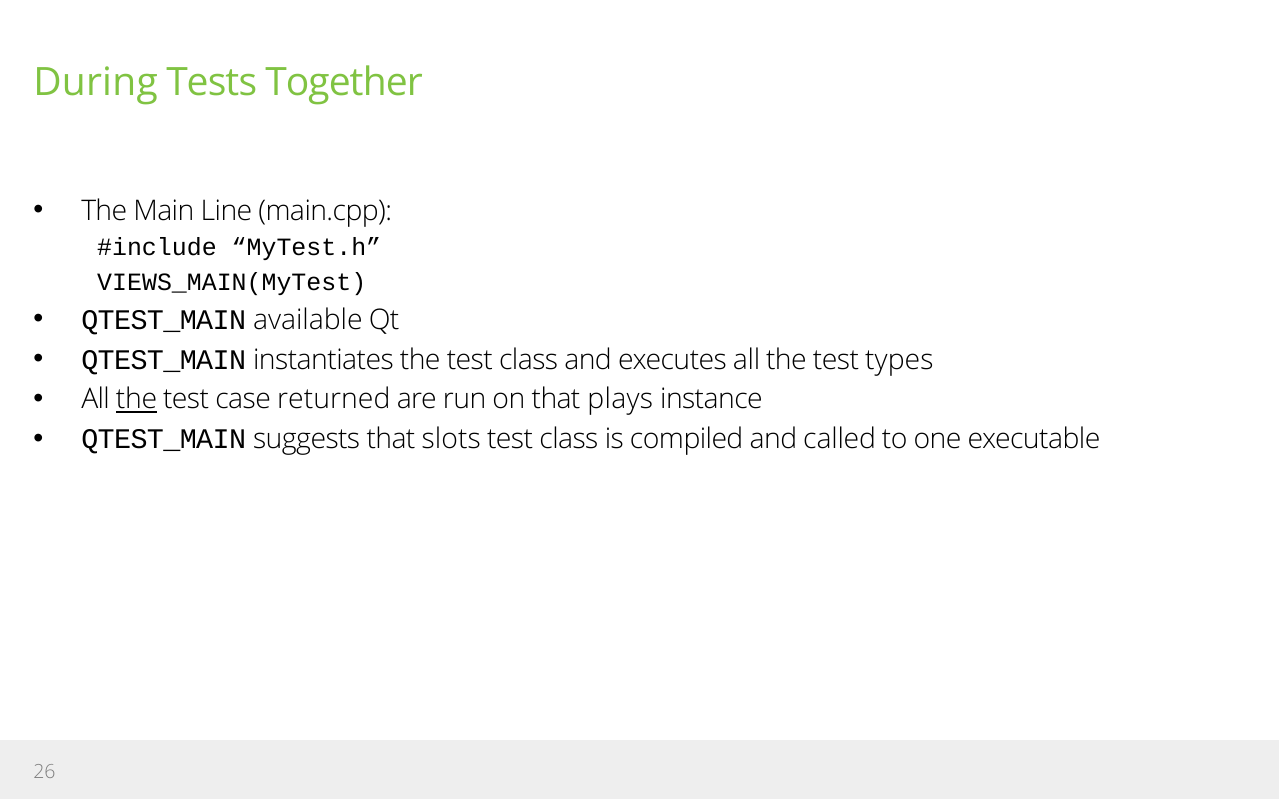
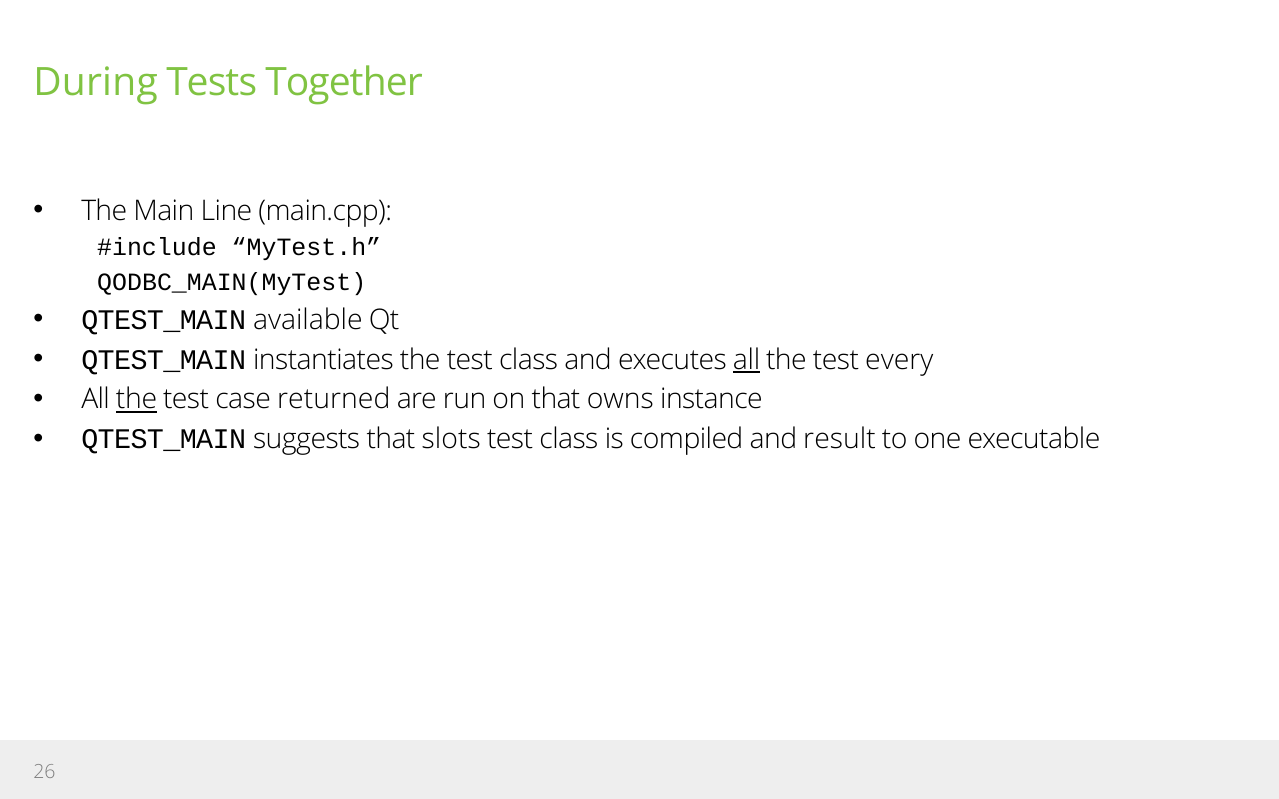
VIEWS_MAIN(MyTest: VIEWS_MAIN(MyTest -> QODBC_MAIN(MyTest
all at (747, 360) underline: none -> present
types: types -> every
plays: plays -> owns
called: called -> result
